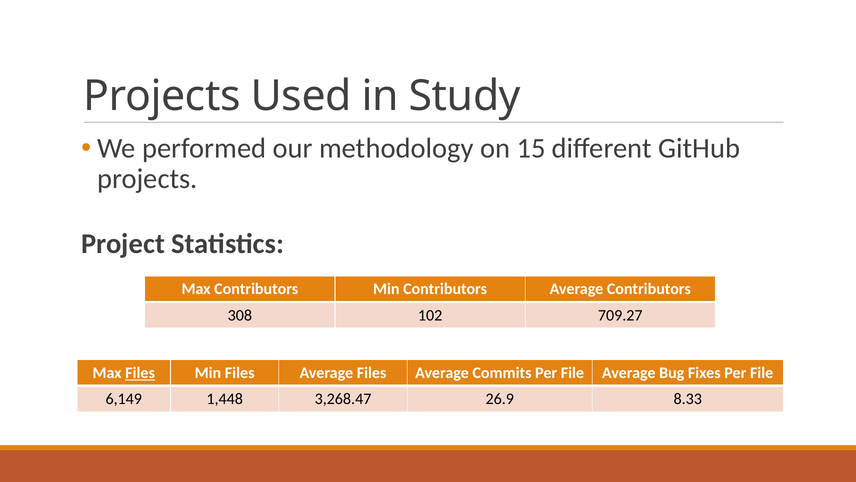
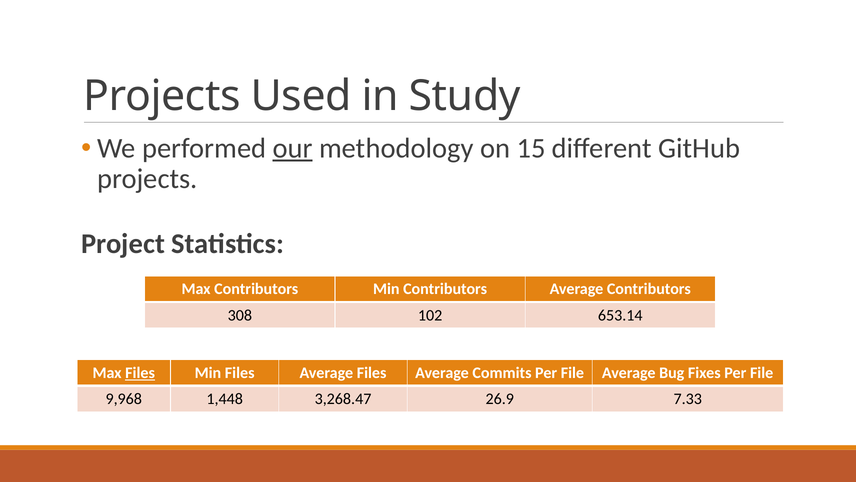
our underline: none -> present
709.27: 709.27 -> 653.14
6,149: 6,149 -> 9,968
8.33: 8.33 -> 7.33
